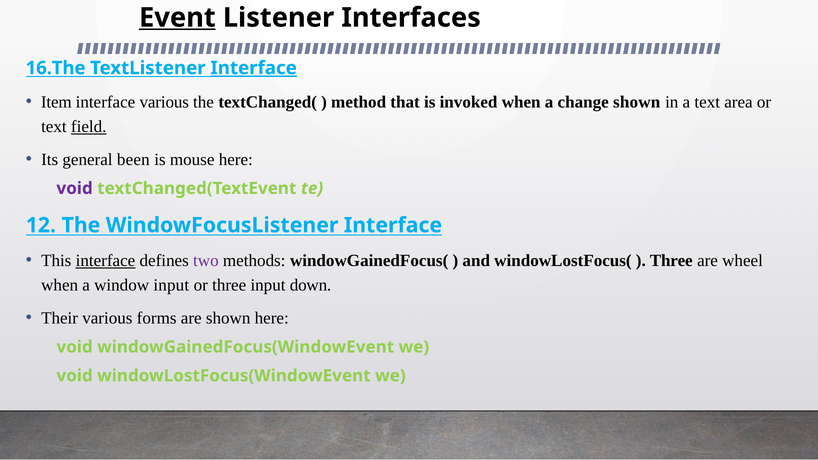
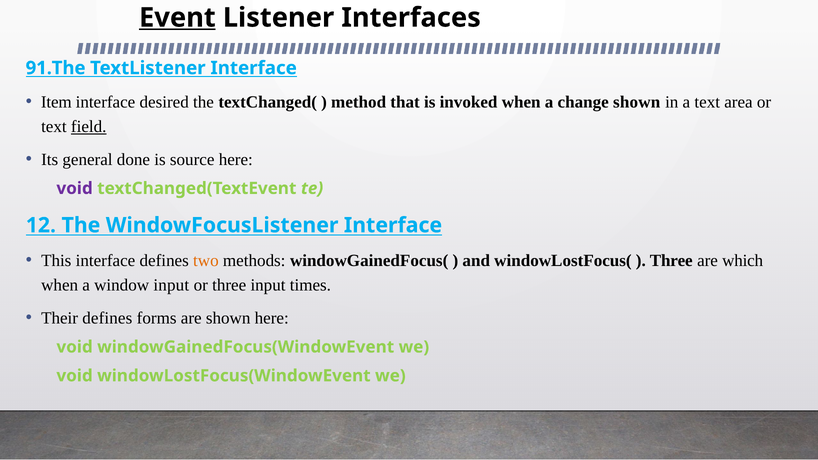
16.The: 16.The -> 91.The
Interface at (254, 68) underline: present -> none
interface various: various -> desired
been: been -> done
mouse: mouse -> source
interface at (105, 261) underline: present -> none
two colour: purple -> orange
wheel: wheel -> which
down: down -> times
Their various: various -> defines
